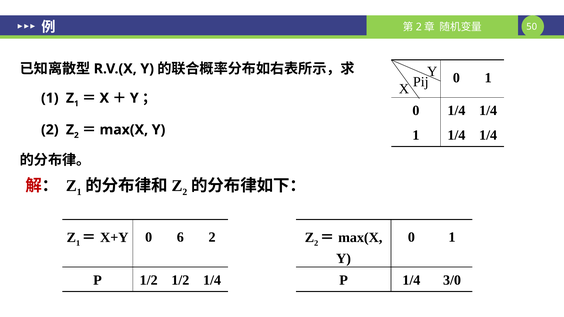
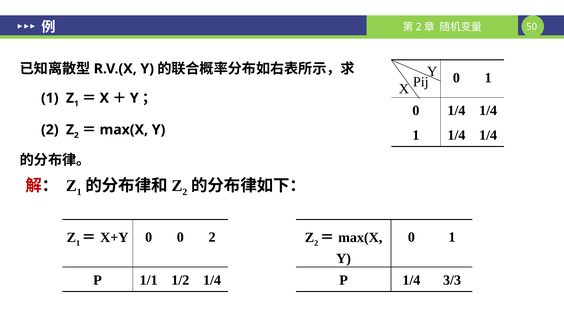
0 6: 6 -> 0
P 1/2: 1/2 -> 1/1
3/0: 3/0 -> 3/3
